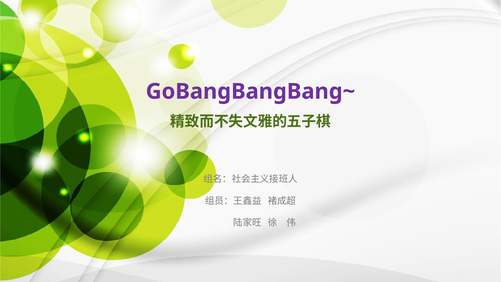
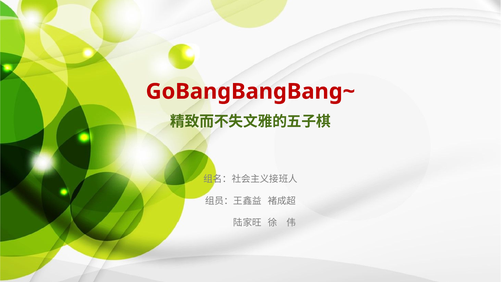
GoBangBangBang~ colour: purple -> red
